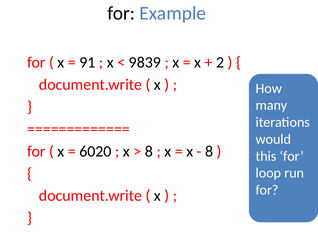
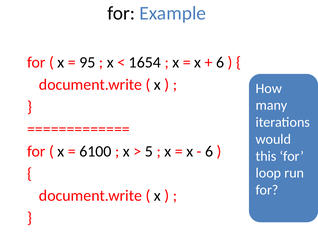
91: 91 -> 95
9839: 9839 -> 1654
2 at (220, 63): 2 -> 6
6020: 6020 -> 6100
8 at (149, 152): 8 -> 5
8 at (209, 152): 8 -> 6
